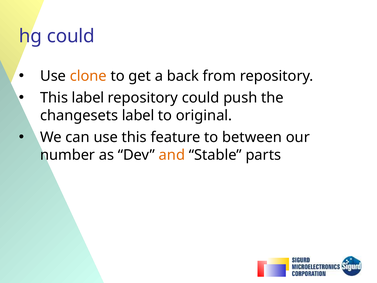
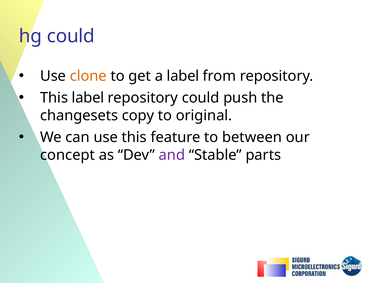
a back: back -> label
changesets label: label -> copy
number: number -> concept
and colour: orange -> purple
